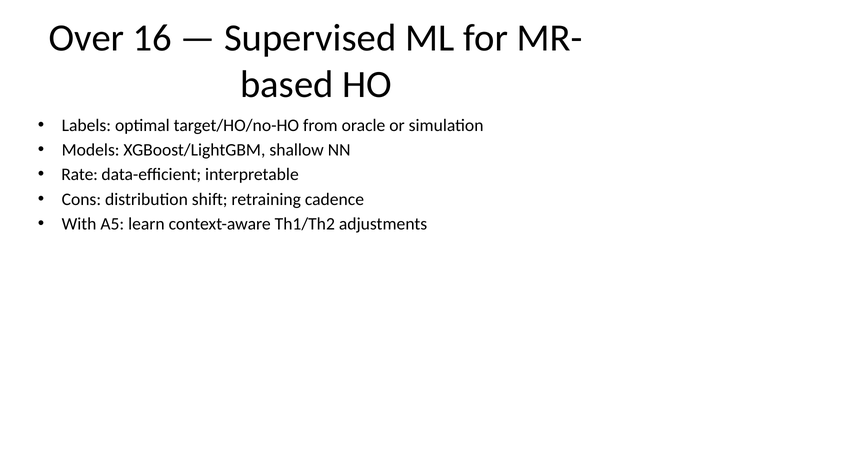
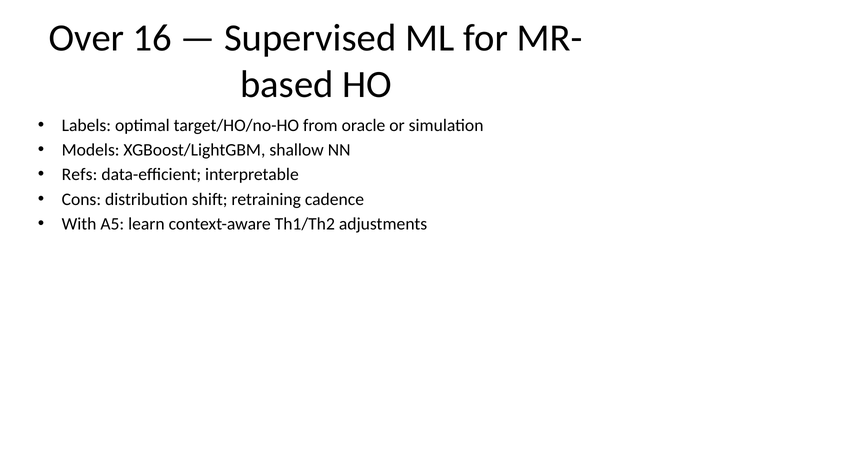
Rate: Rate -> Refs
